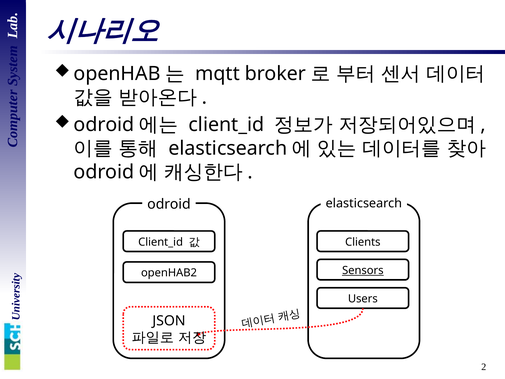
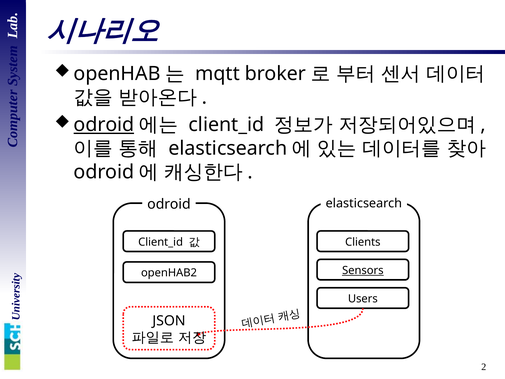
odroid at (104, 125) underline: none -> present
